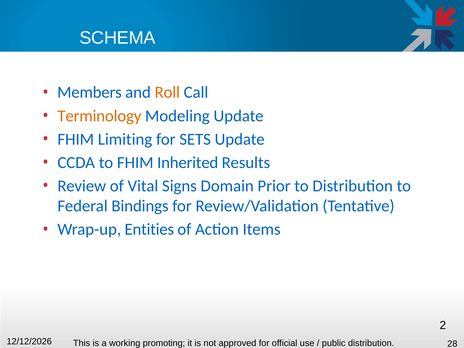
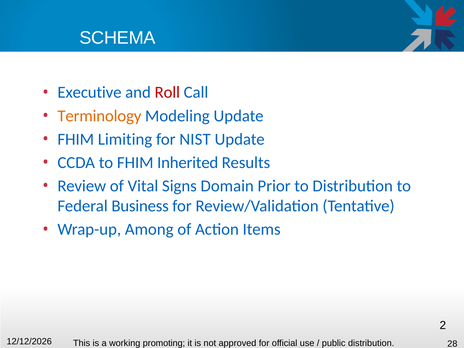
Members: Members -> Executive
Roll colour: orange -> red
SETS: SETS -> NIST
Bindings: Bindings -> Business
Entities: Entities -> Among
